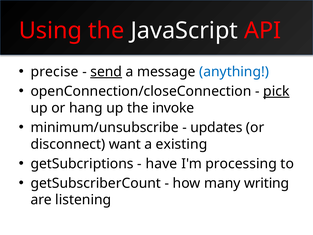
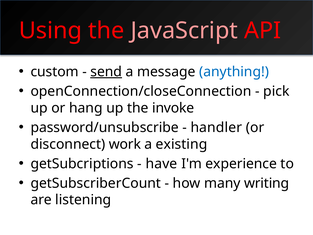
JavaScript colour: white -> pink
precise: precise -> custom
pick underline: present -> none
minimum/unsubscribe: minimum/unsubscribe -> password/unsubscribe
updates: updates -> handler
want: want -> work
processing: processing -> experience
